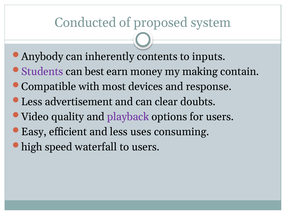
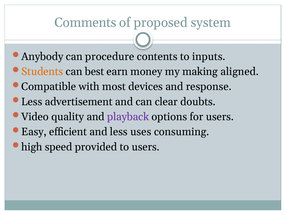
Conducted: Conducted -> Comments
inherently: inherently -> procedure
Students colour: purple -> orange
contain: contain -> aligned
waterfall: waterfall -> provided
